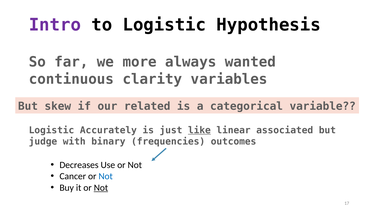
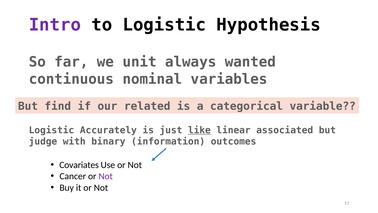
more: more -> unit
clarity: clarity -> nominal
skew: skew -> find
frequencies: frequencies -> information
Decreases: Decreases -> Covariates
Not at (106, 176) colour: blue -> purple
Not at (101, 187) underline: present -> none
